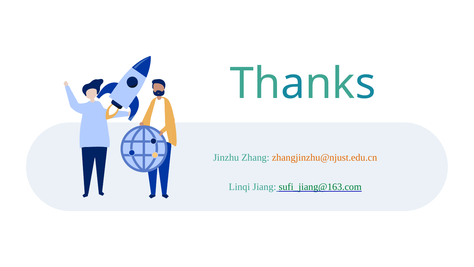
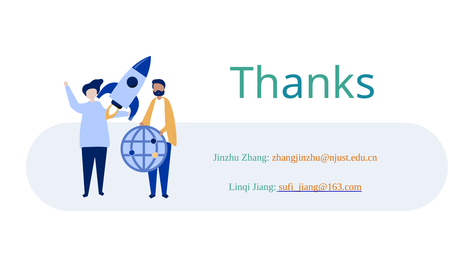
sufi_jiang@163.com colour: green -> orange
